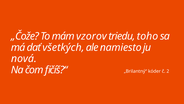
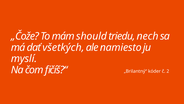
vzorov: vzorov -> should
toho: toho -> nech
nová: nová -> myslí
